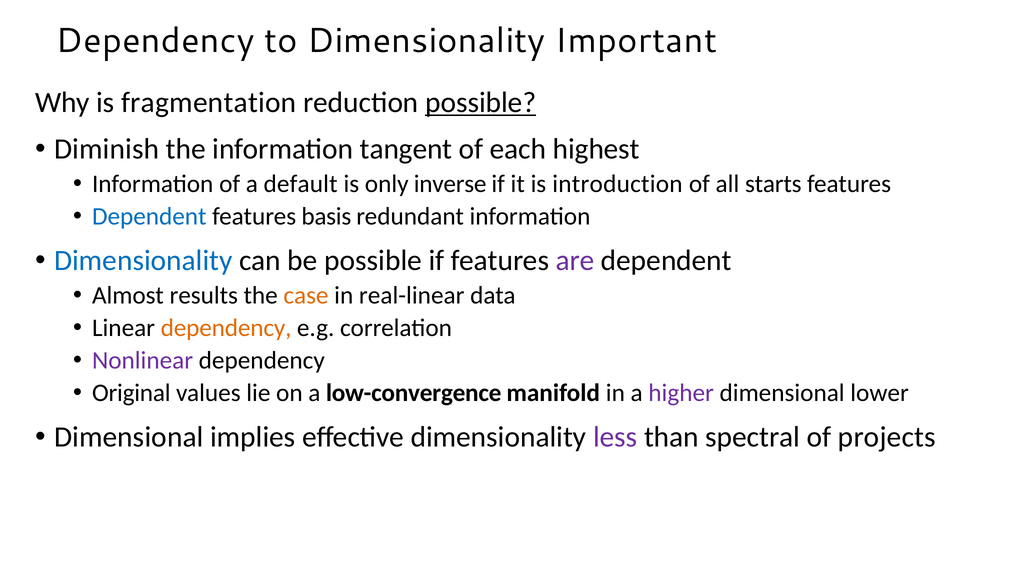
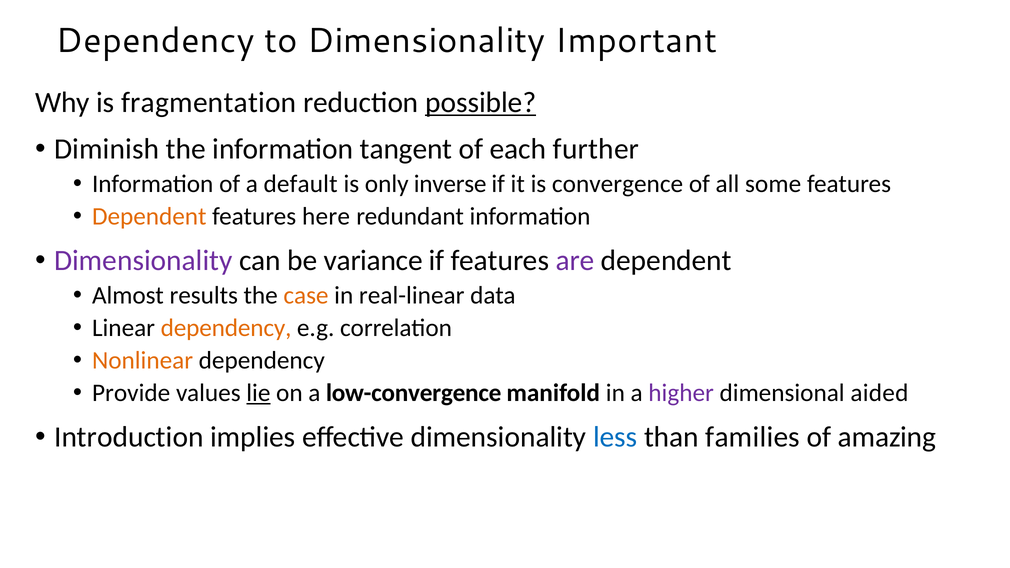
highest: highest -> further
introduction: introduction -> convergence
starts: starts -> some
Dependent at (149, 217) colour: blue -> orange
basis: basis -> here
Dimensionality at (143, 261) colour: blue -> purple
be possible: possible -> variance
Nonlinear colour: purple -> orange
Original: Original -> Provide
lie underline: none -> present
lower: lower -> aided
Dimensional at (129, 437): Dimensional -> Introduction
less colour: purple -> blue
spectral: spectral -> families
projects: projects -> amazing
